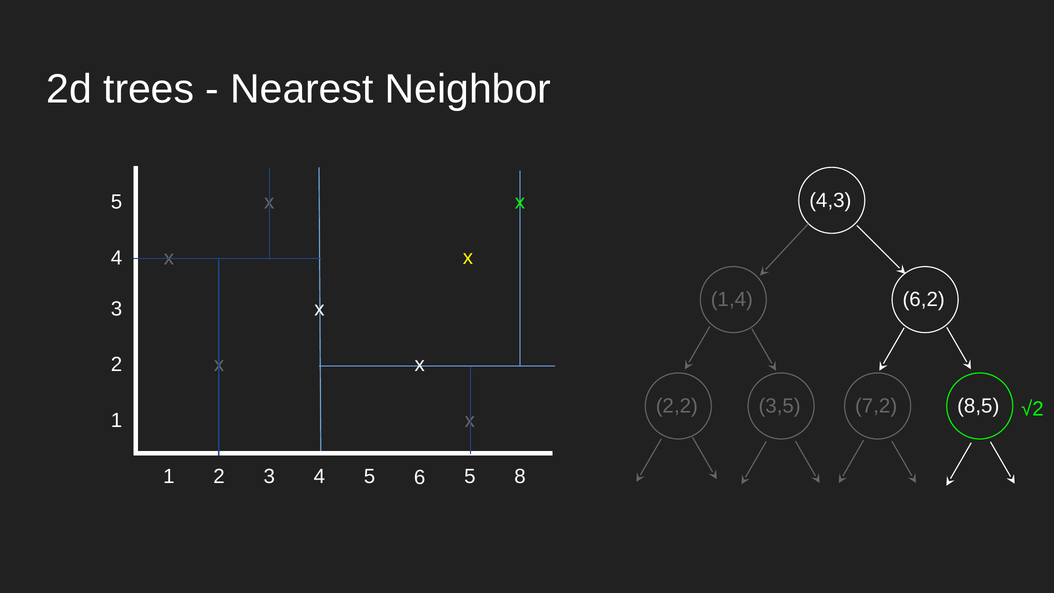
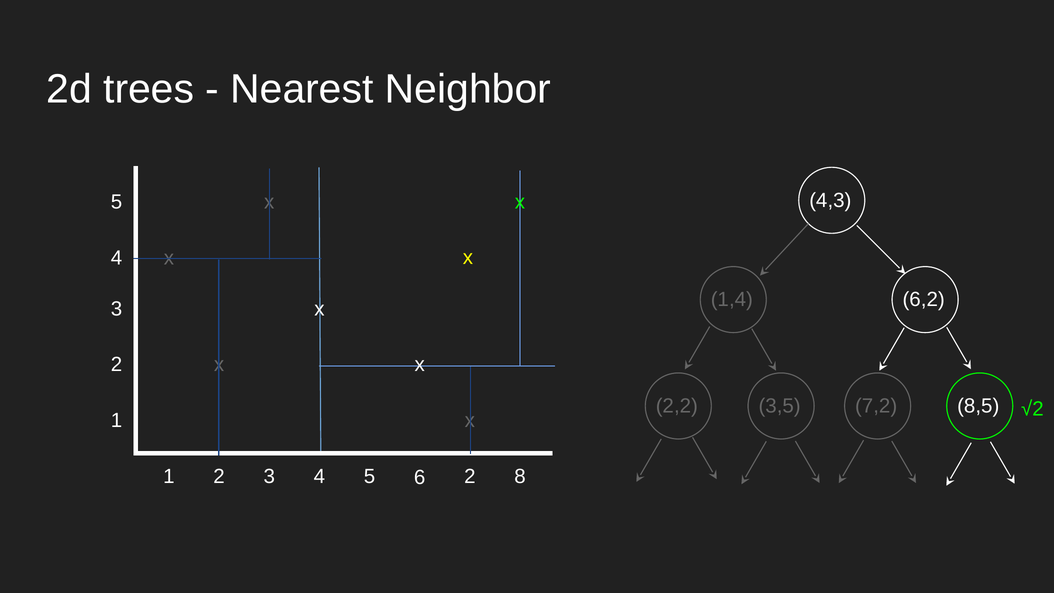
6 5: 5 -> 2
